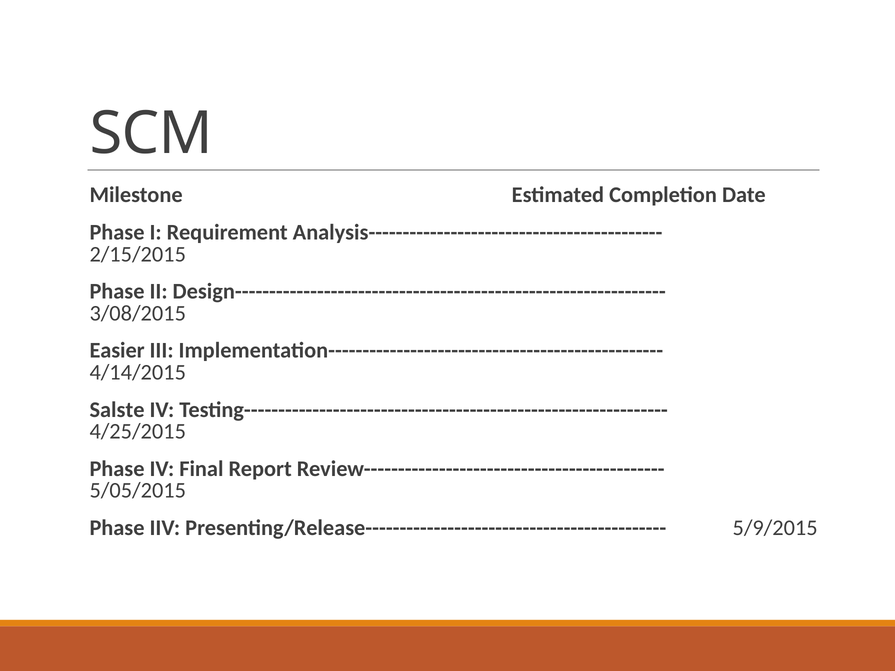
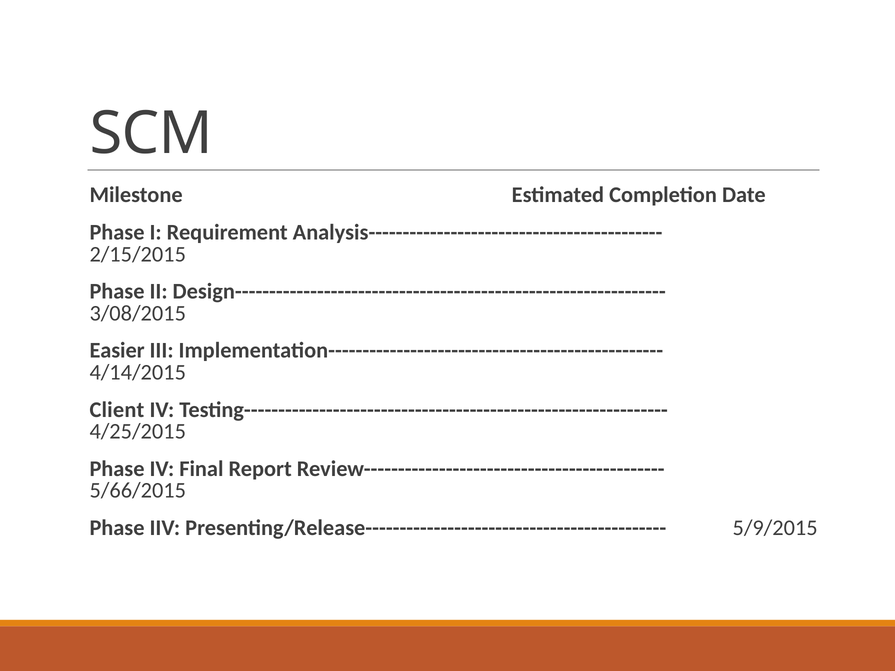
Salste: Salste -> Client
5/05/2015: 5/05/2015 -> 5/66/2015
